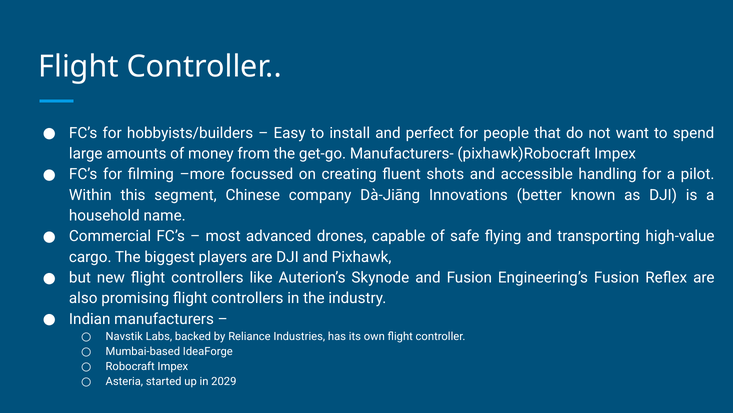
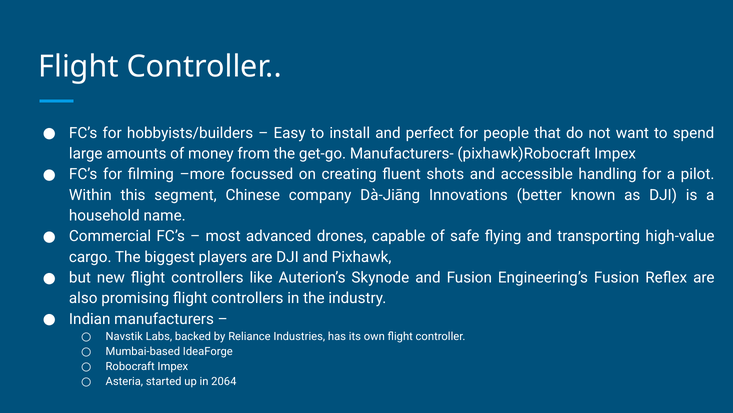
2029: 2029 -> 2064
